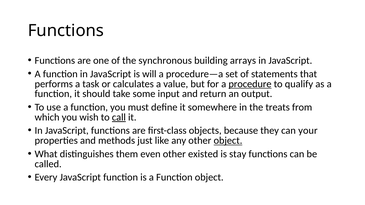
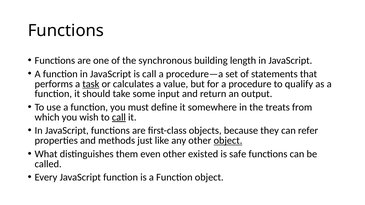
arrays: arrays -> length
is will: will -> call
task underline: none -> present
procedure underline: present -> none
your: your -> refer
stay: stay -> safe
